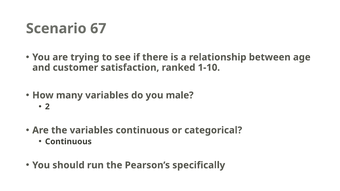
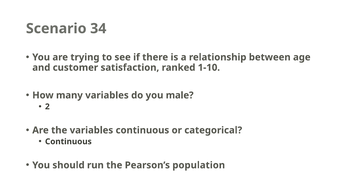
67: 67 -> 34
specifically: specifically -> population
